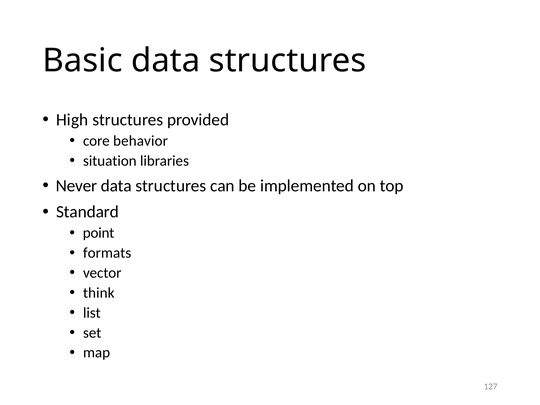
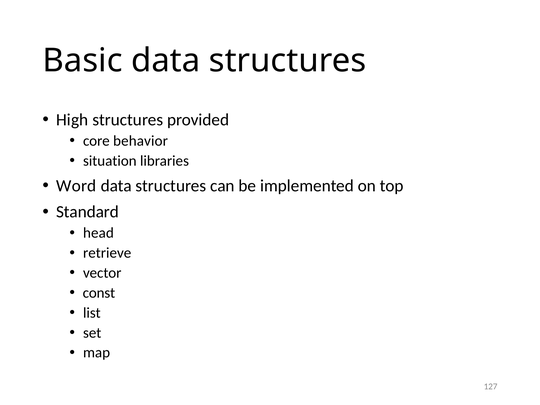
Never: Never -> Word
point: point -> head
formats: formats -> retrieve
think: think -> const
